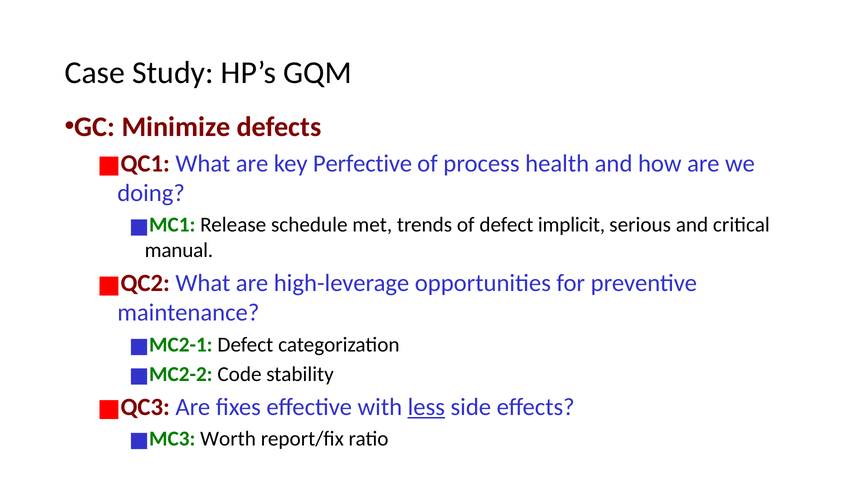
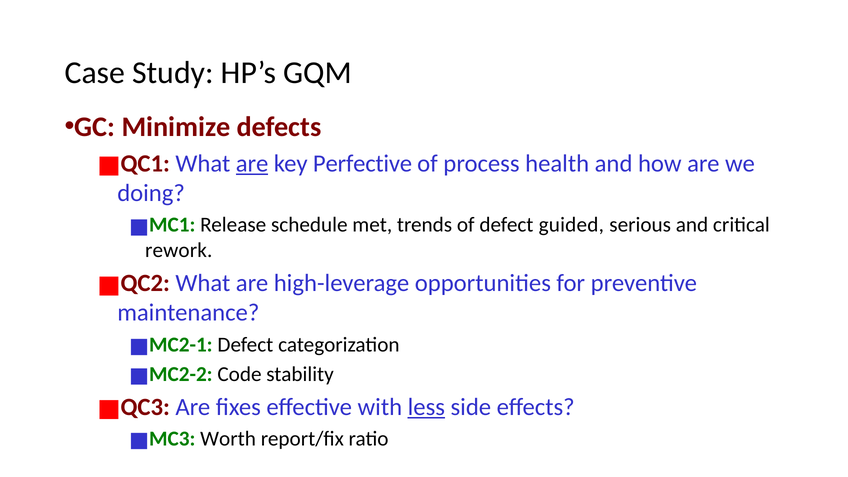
are at (252, 163) underline: none -> present
implicit: implicit -> guided
manual: manual -> rework
